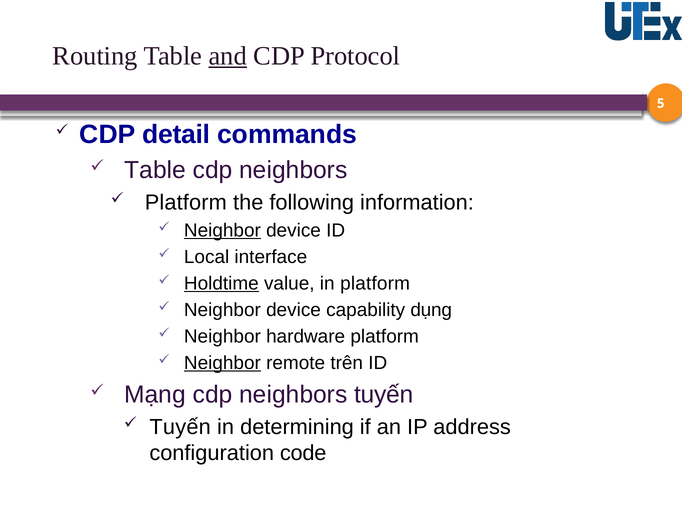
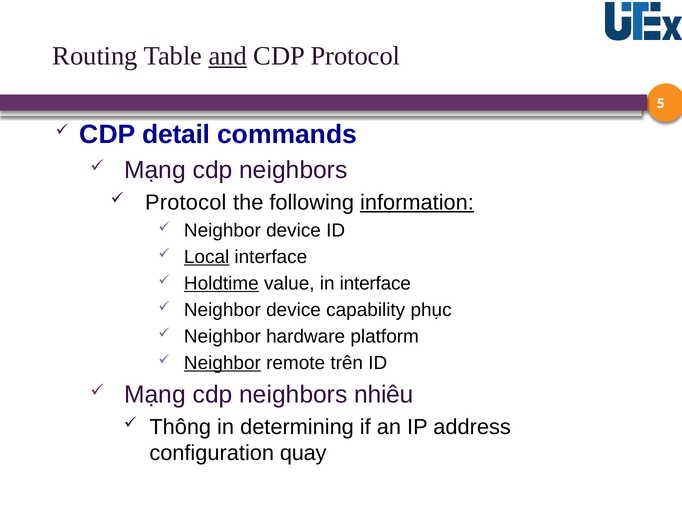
Table at (155, 170): Table -> Mạng
Platform at (186, 203): Platform -> Protocol
information underline: none -> present
Neighbor at (222, 231) underline: present -> none
Local underline: none -> present
in platform: platform -> interface
dụng: dụng -> phục
neighbors tuyến: tuyến -> nhiêu
Tuyến at (180, 427): Tuyến -> Thông
code: code -> quay
